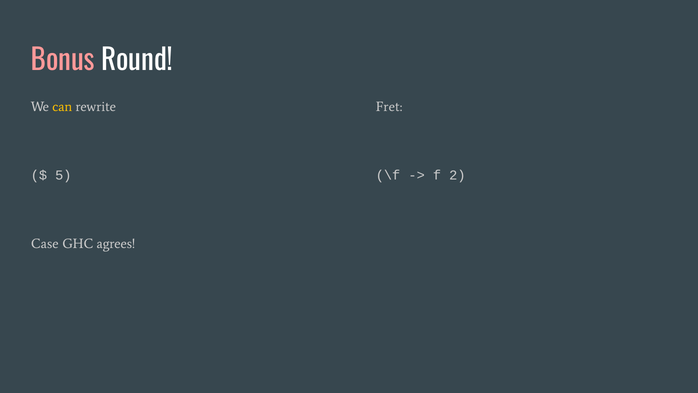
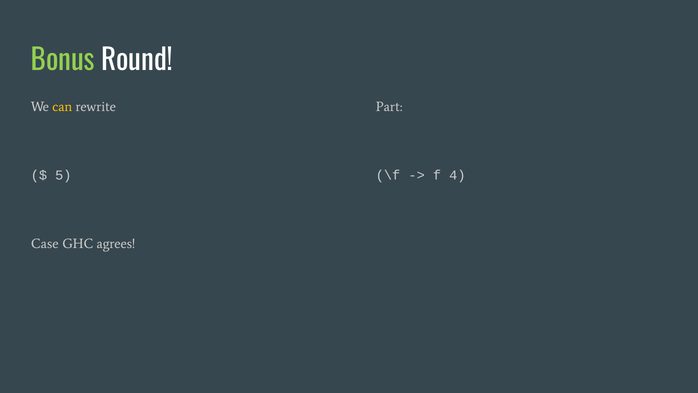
Bonus colour: pink -> light green
Fret: Fret -> Part
2: 2 -> 4
